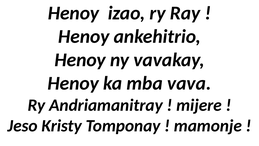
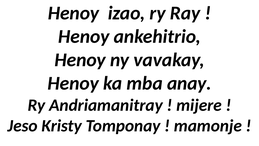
vava: vava -> anay
